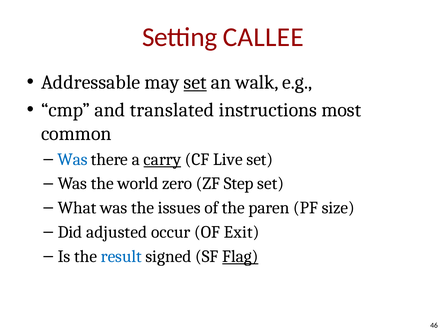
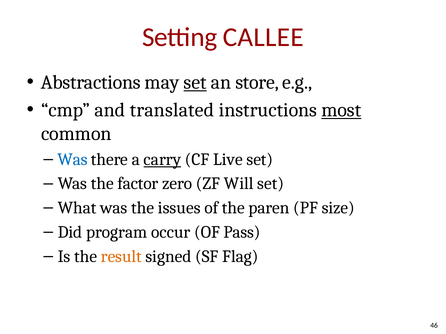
Addressable: Addressable -> Abstractions
walk: walk -> store
most underline: none -> present
world: world -> factor
Step: Step -> Will
adjusted: adjusted -> program
Exit: Exit -> Pass
result colour: blue -> orange
Flag underline: present -> none
